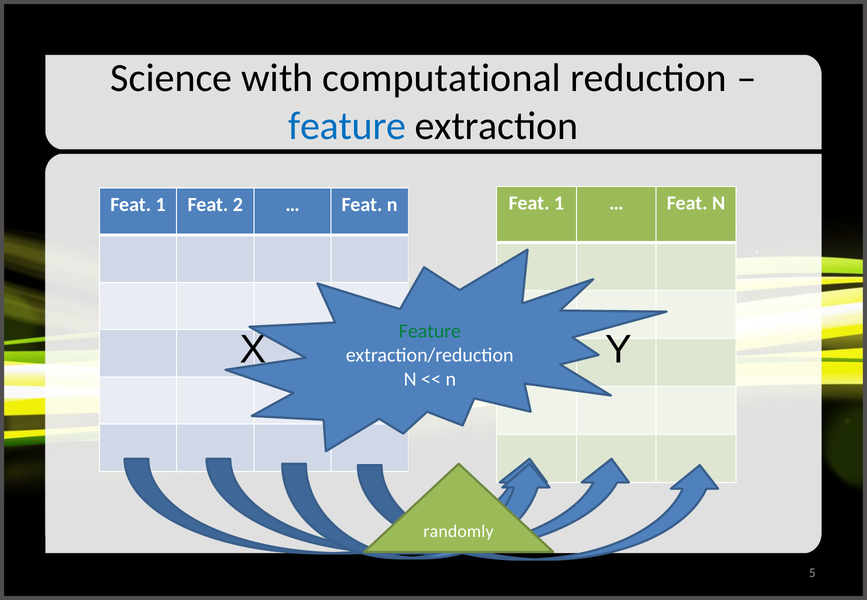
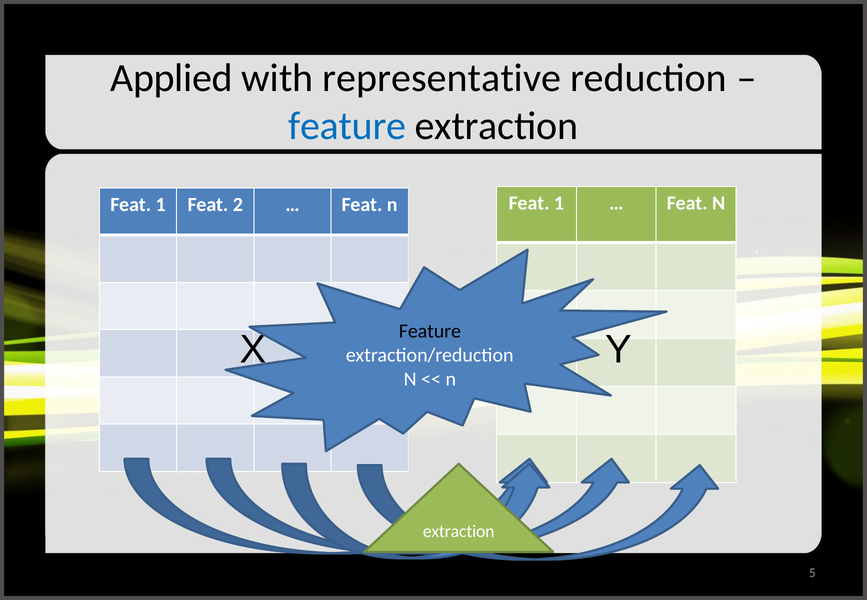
Science: Science -> Applied
computational: computational -> representative
Feature at (430, 331) colour: green -> black
randomly at (458, 531): randomly -> extraction
